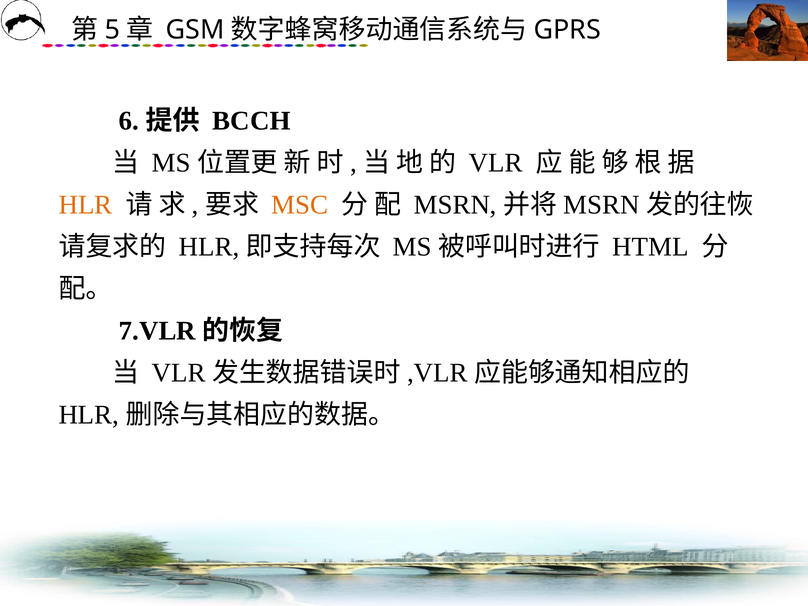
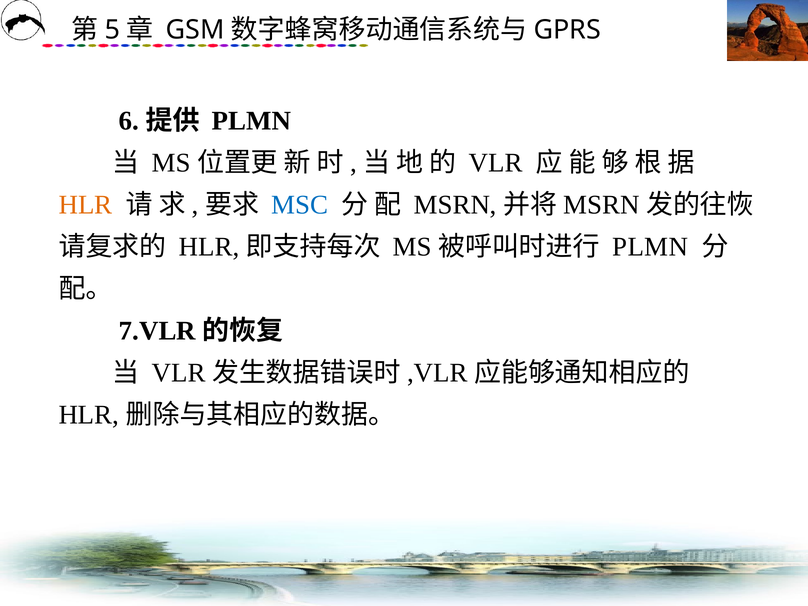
BCCH at (251, 121): BCCH -> PLMN
MSC colour: orange -> blue
HTML at (650, 247): HTML -> PLMN
